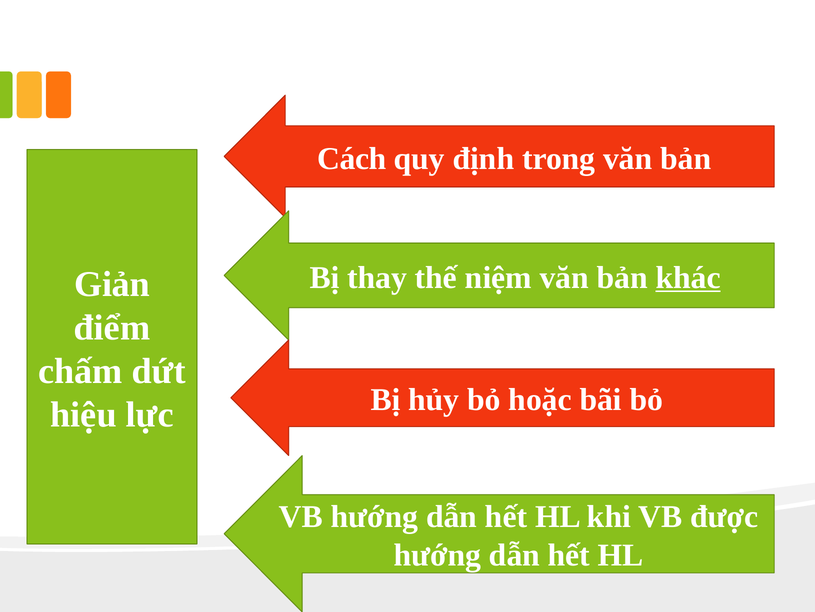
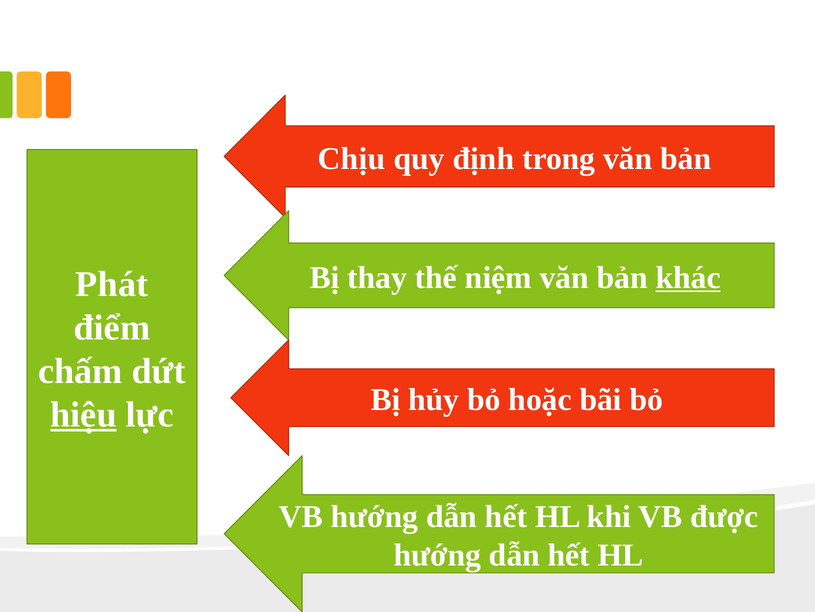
Cách: Cách -> Chịu
Giản: Giản -> Phát
hiệu underline: none -> present
